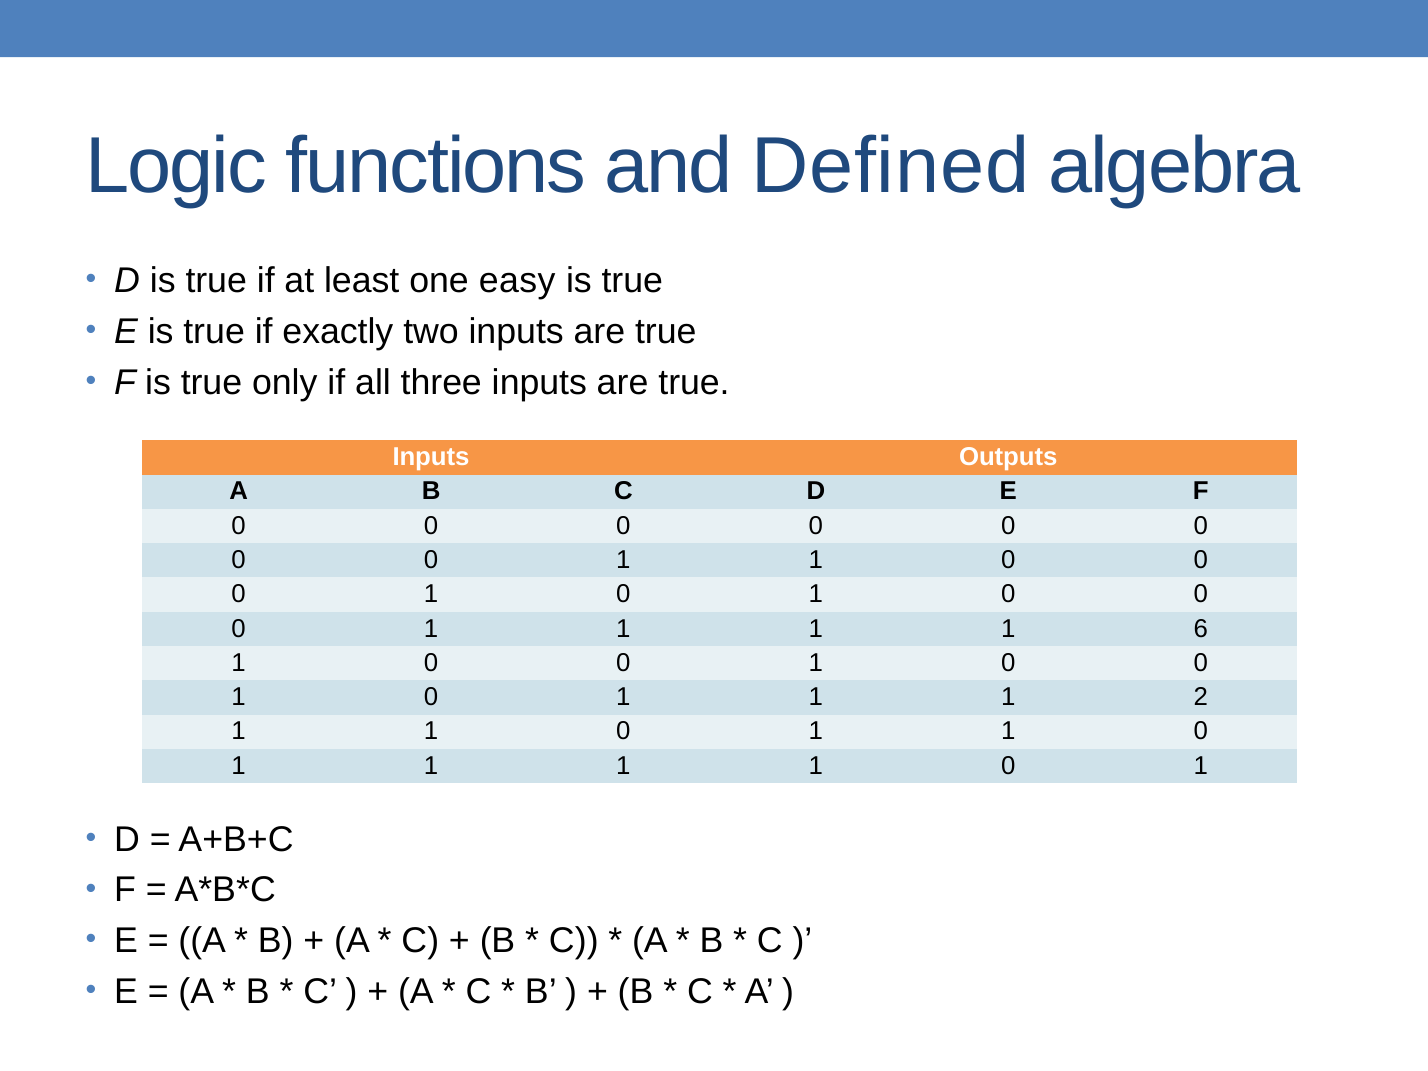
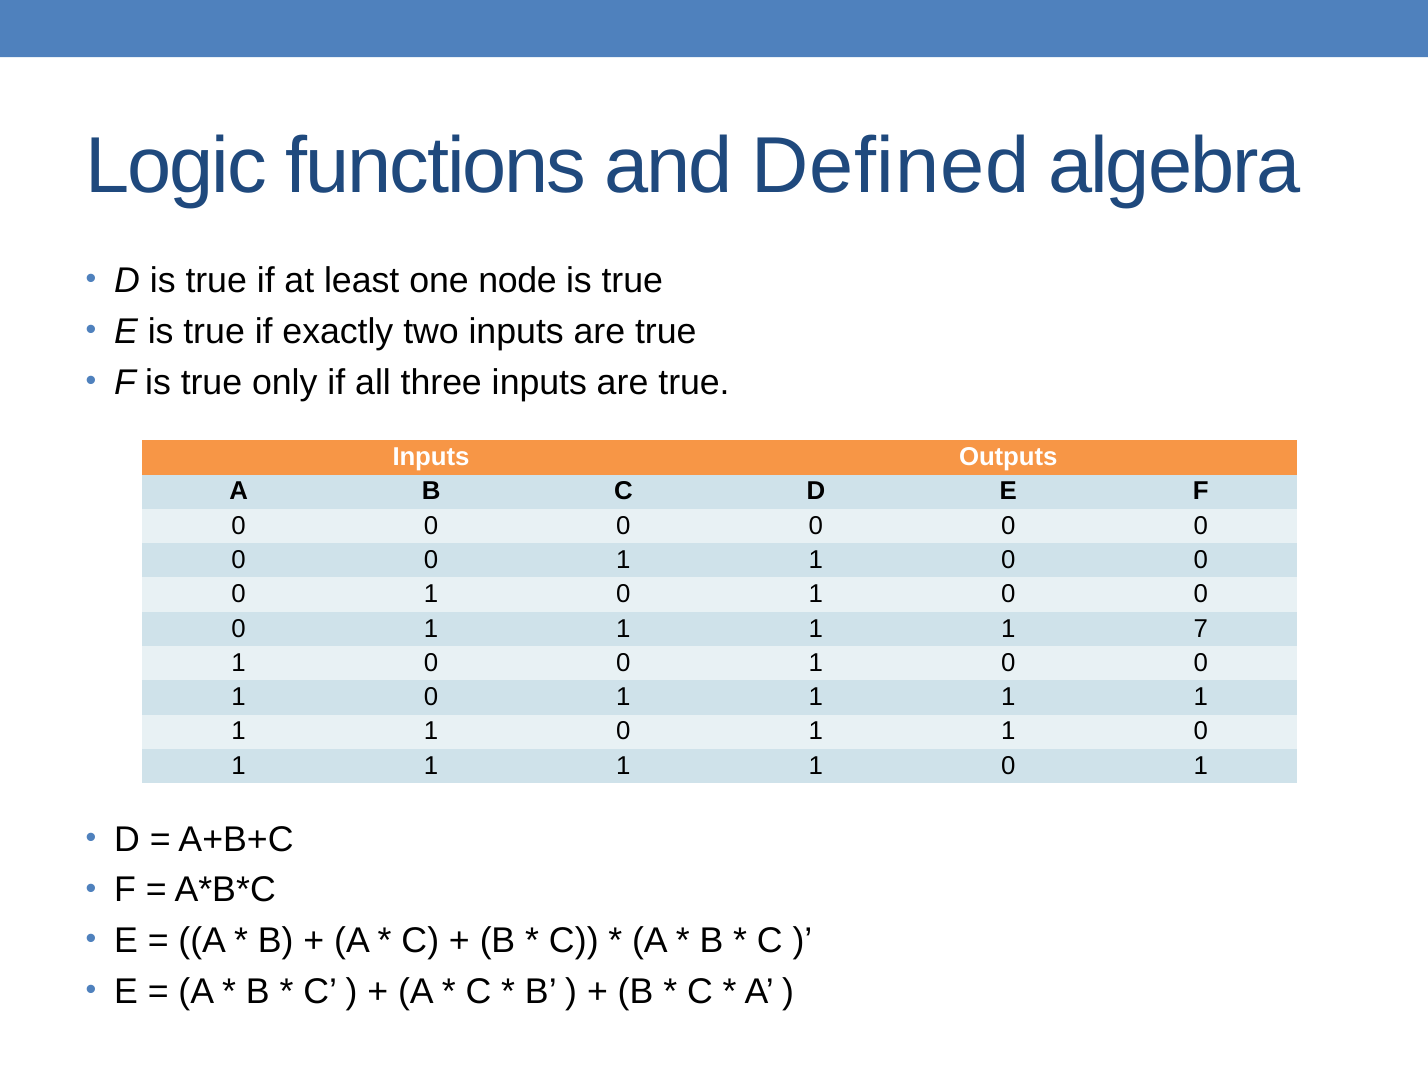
easy: easy -> node
6: 6 -> 7
2 at (1201, 697): 2 -> 1
